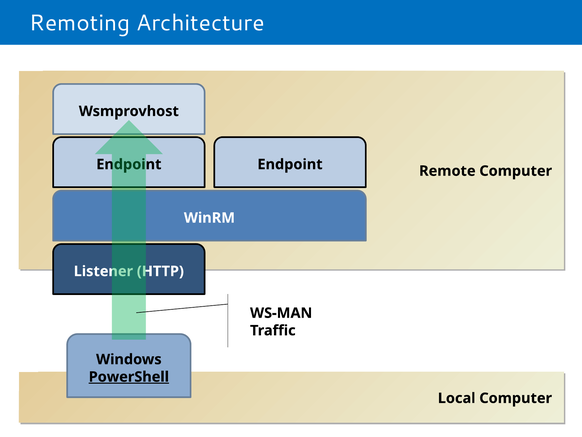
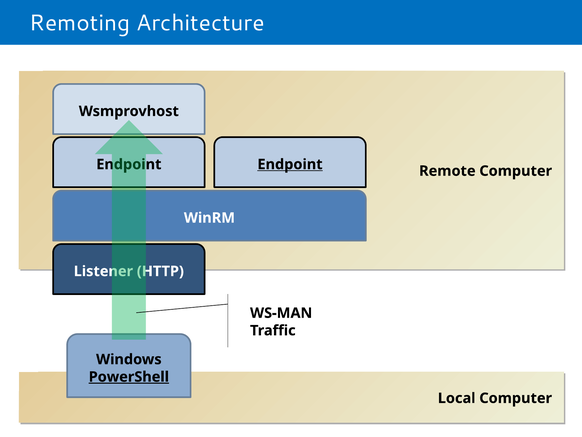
Endpoint at (290, 164) underline: none -> present
